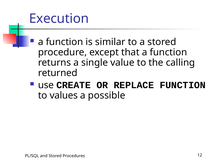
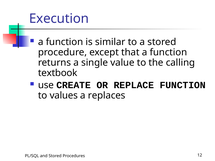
returned: returned -> textbook
possible: possible -> replaces
